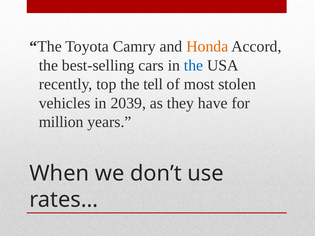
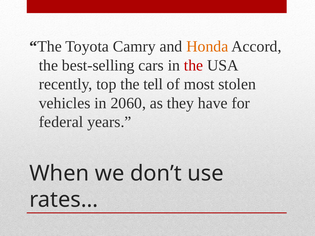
the at (194, 65) colour: blue -> red
2039: 2039 -> 2060
million: million -> federal
